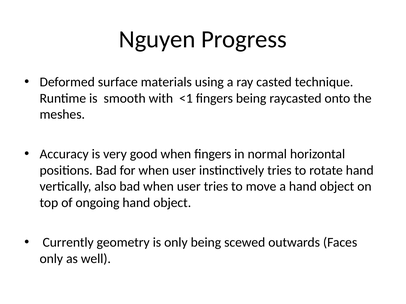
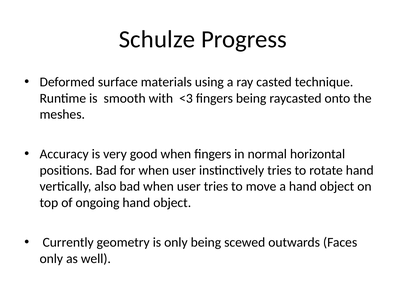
Nguyen: Nguyen -> Schulze
<1: <1 -> <3
